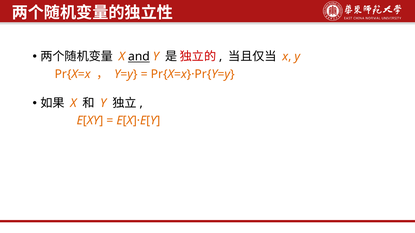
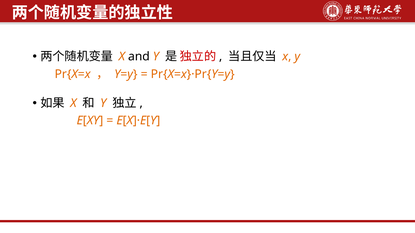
and underline: present -> none
